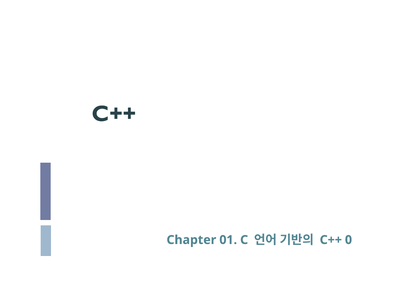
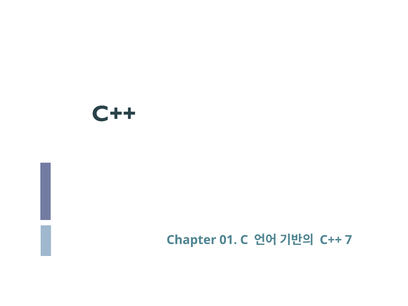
0: 0 -> 7
